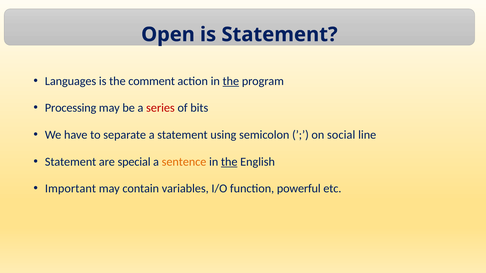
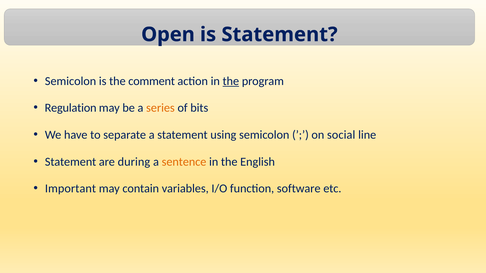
Languages at (71, 81): Languages -> Semicolon
Processing: Processing -> Regulation
series colour: red -> orange
special: special -> during
the at (229, 162) underline: present -> none
powerful: powerful -> software
